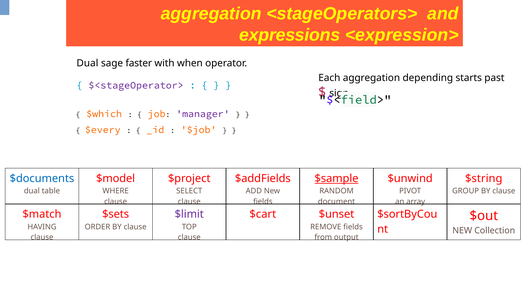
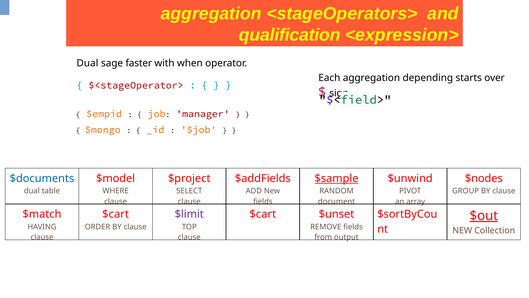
expressions: expressions -> qualification
past: past -> over
$<stageOperator> colour: purple -> red
$which: $which -> $empid
manager colour: purple -> red
$every: $every -> $mongo
$string: $string -> $nodes
$sets at (116, 214): $sets -> $cart
$out underline: none -> present
